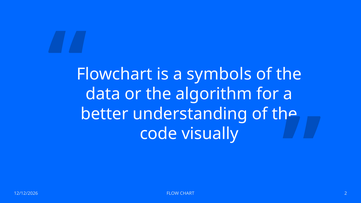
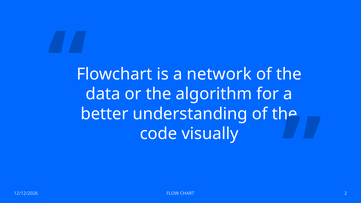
symbols: symbols -> network
